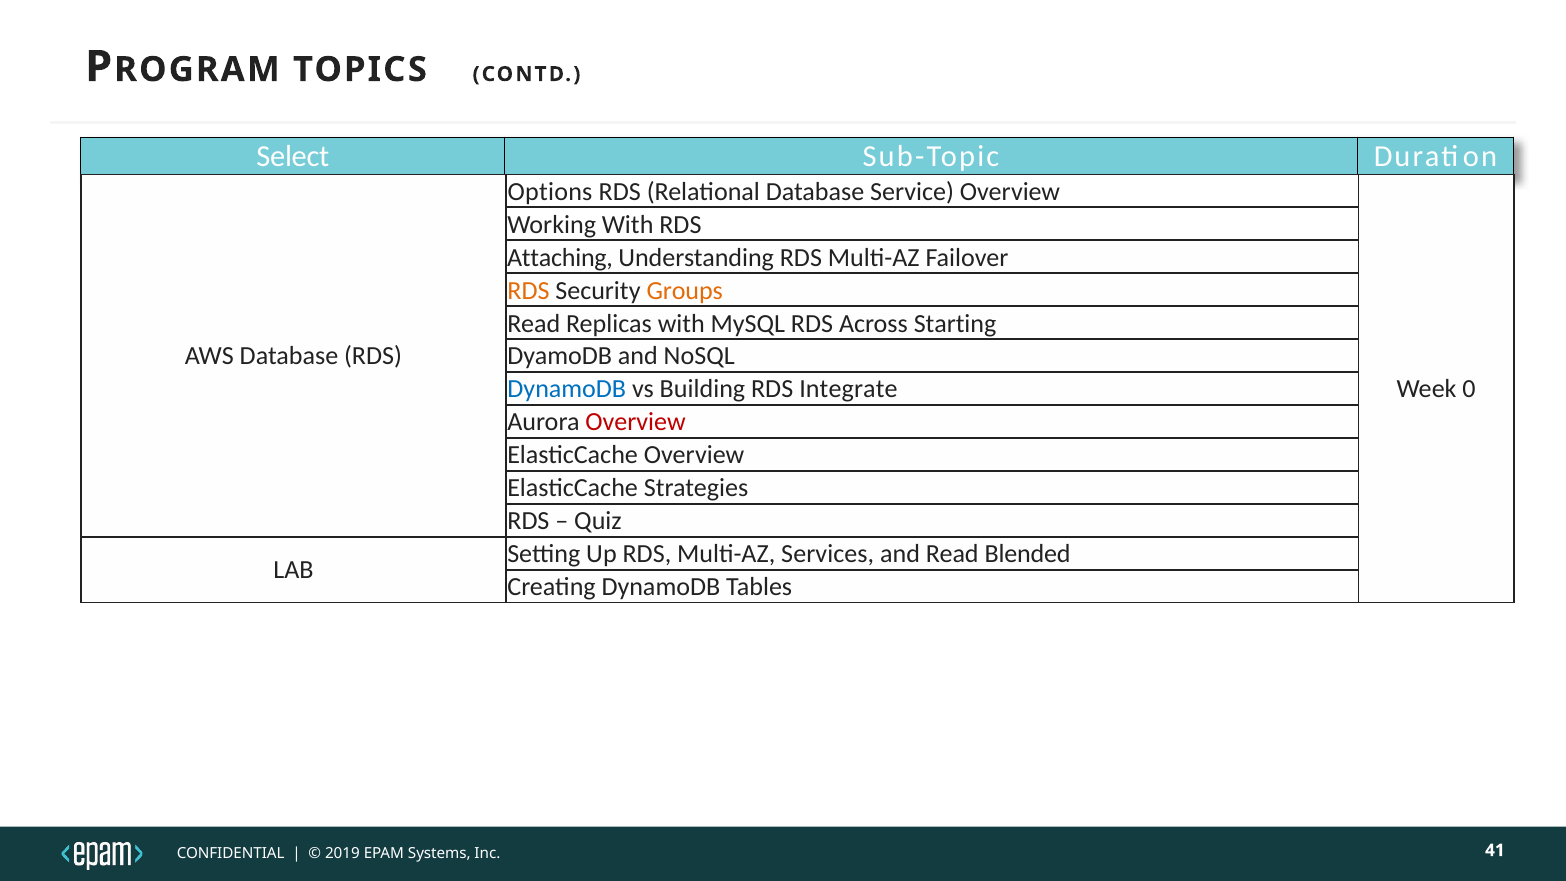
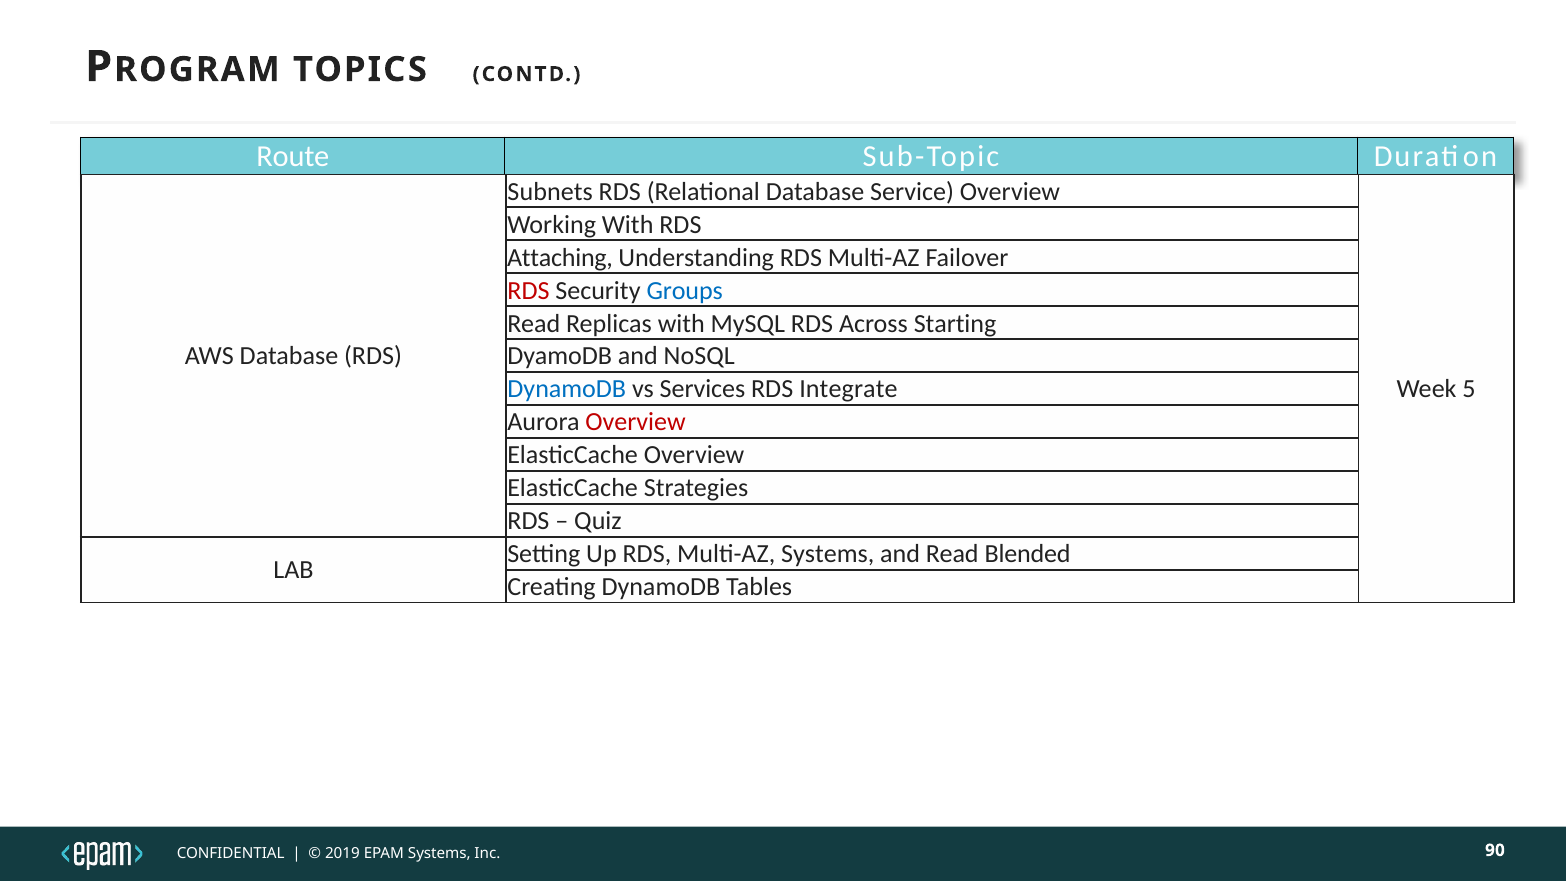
Select: Select -> Route
Options: Options -> Subnets
RDS at (528, 290) colour: orange -> red
Groups colour: orange -> blue
Building: Building -> Services
0: 0 -> 5
Multi-AZ Services: Services -> Systems
41: 41 -> 90
